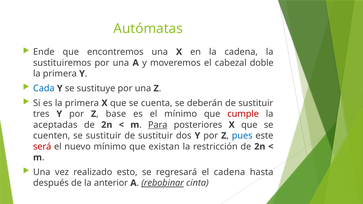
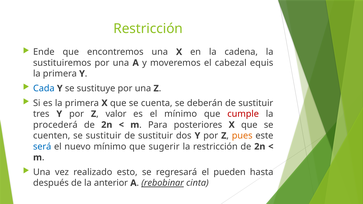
Autómatas at (148, 29): Autómatas -> Restricción
doble: doble -> equis
base: base -> valor
aceptadas: aceptadas -> procederá
Para underline: present -> none
pues colour: blue -> orange
será colour: red -> blue
existan: existan -> sugerir
el cadena: cadena -> pueden
